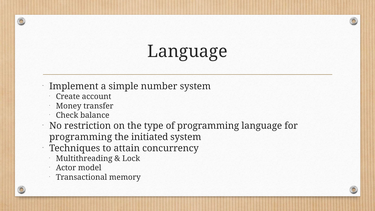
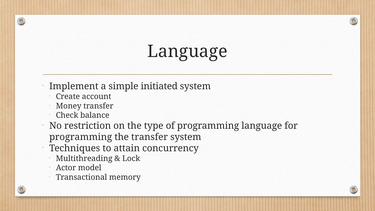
number: number -> initiated
the initiated: initiated -> transfer
